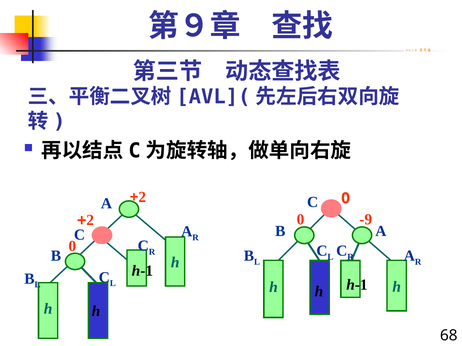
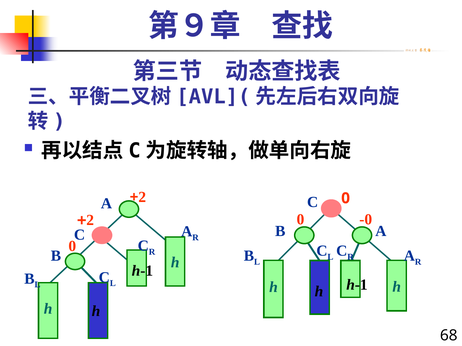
-9: -9 -> -0
